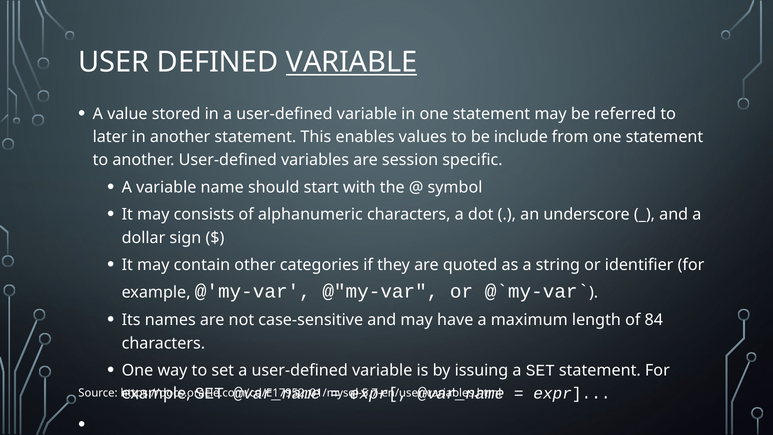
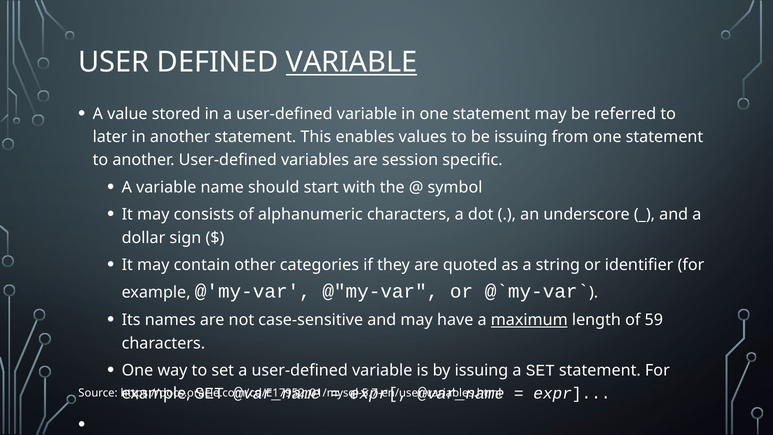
be include: include -> issuing
maximum underline: none -> present
84: 84 -> 59
